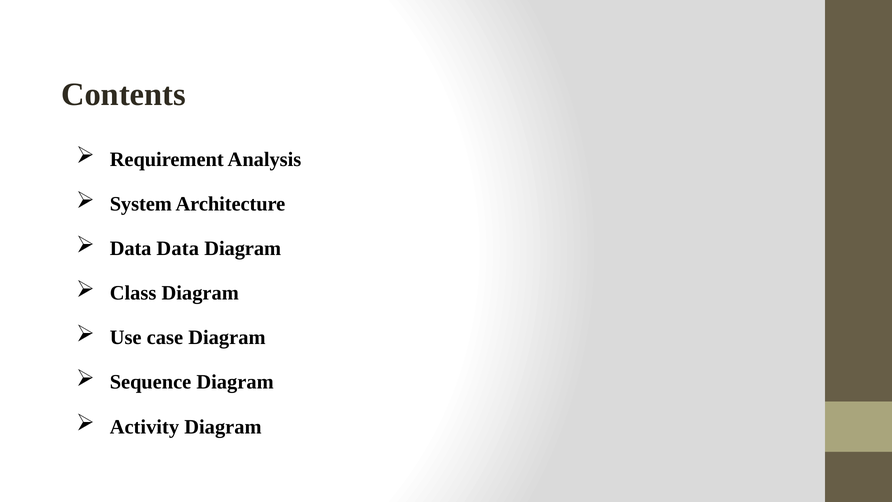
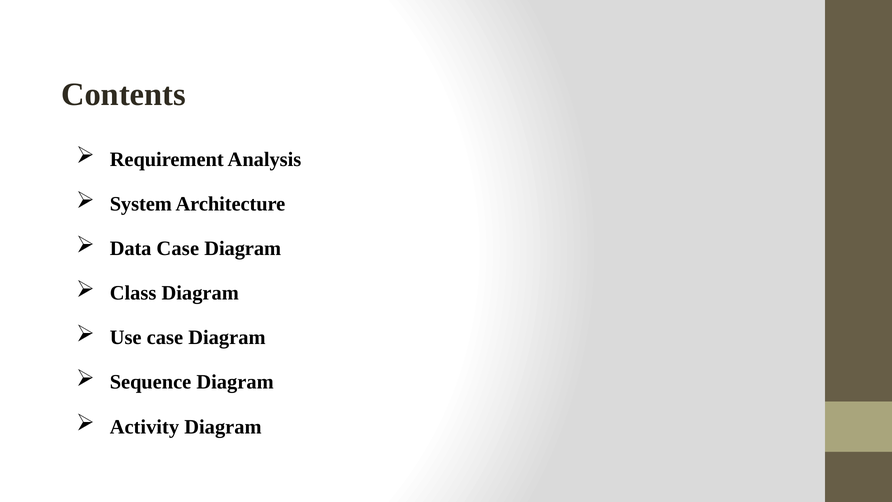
Data Data: Data -> Case
